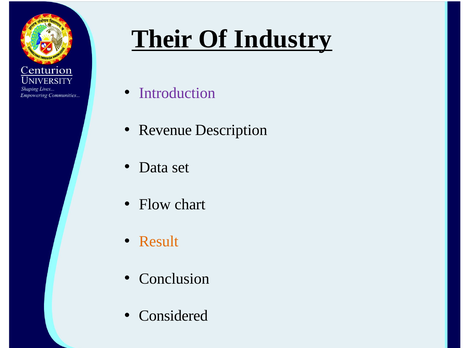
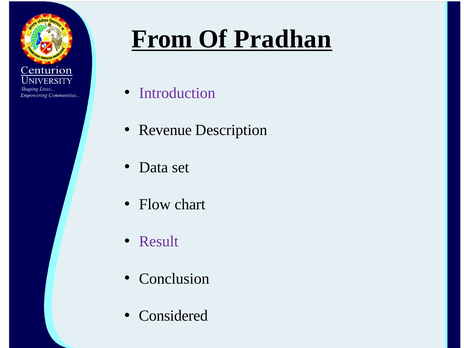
Their: Their -> From
Industry: Industry -> Pradhan
Result colour: orange -> purple
